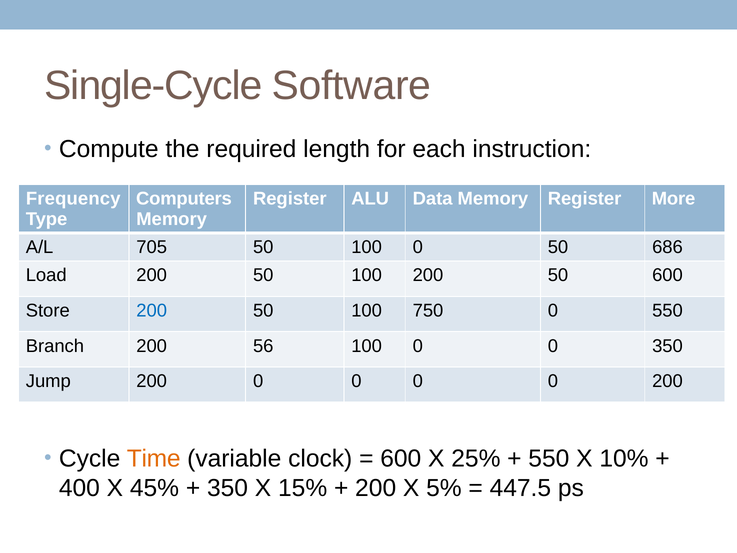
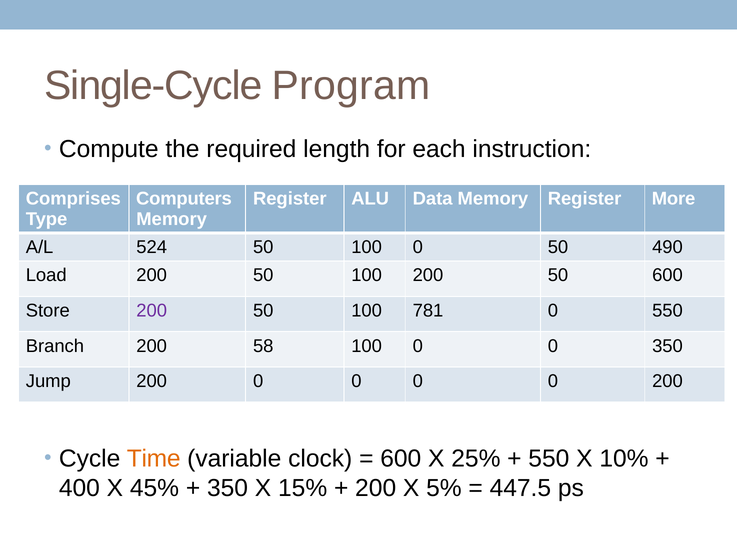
Software: Software -> Program
Frequency: Frequency -> Comprises
705: 705 -> 524
686: 686 -> 490
200 at (152, 311) colour: blue -> purple
750: 750 -> 781
56: 56 -> 58
